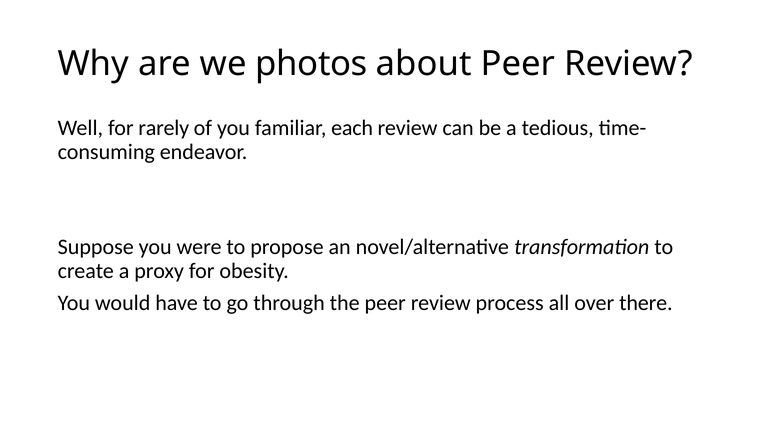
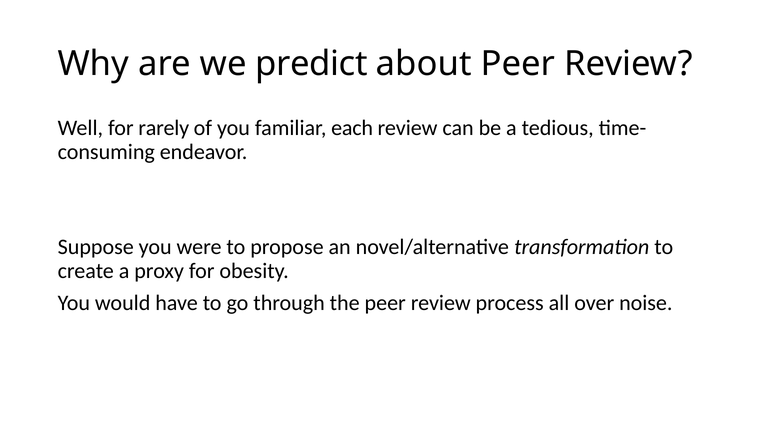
photos: photos -> predict
there: there -> noise
